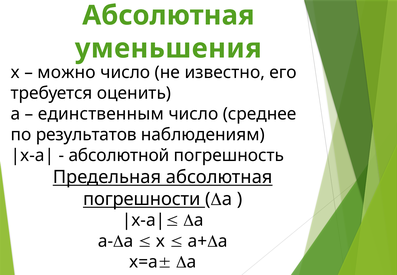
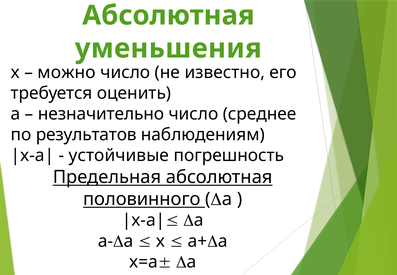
единственным: единственным -> незначительно
абсолютной: абсолютной -> устойчивые
погрешности: погрешности -> половинного
